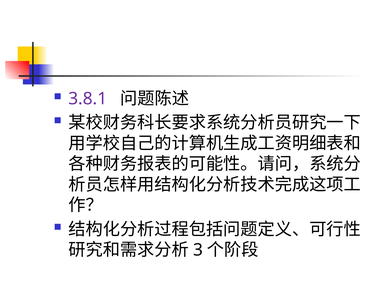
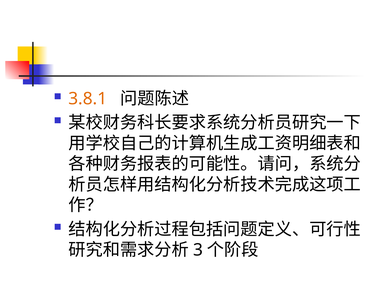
3.8.1 colour: purple -> orange
